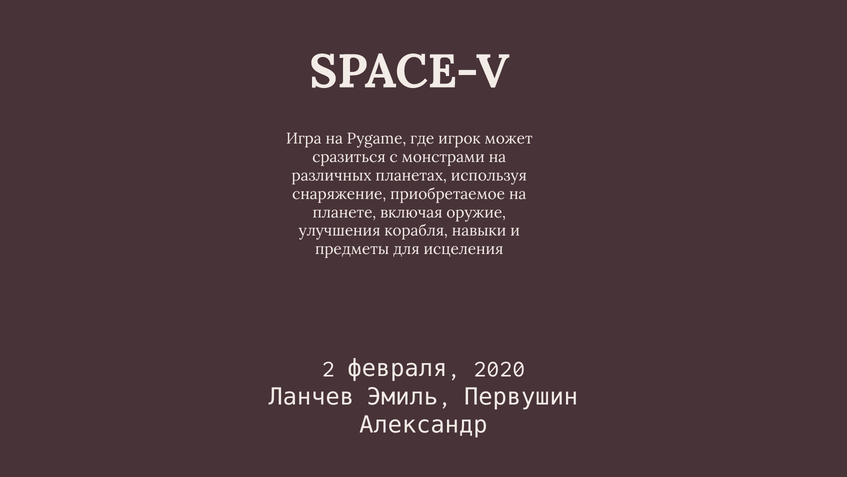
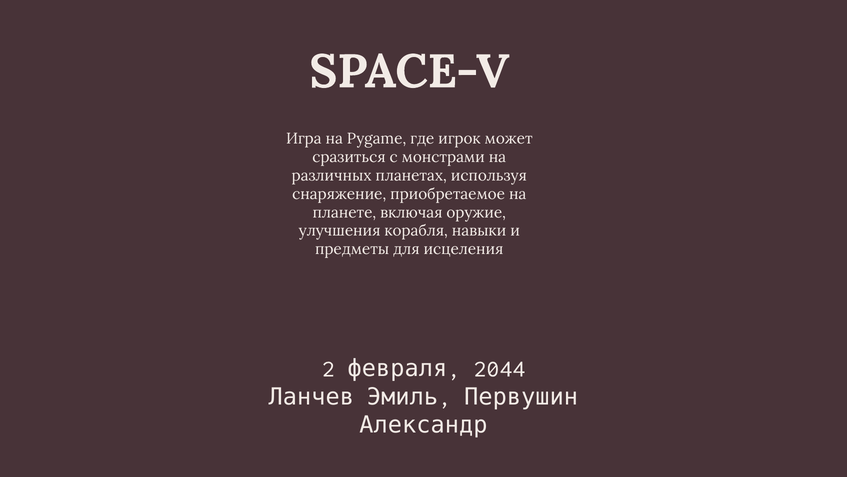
2020: 2020 -> 2044
